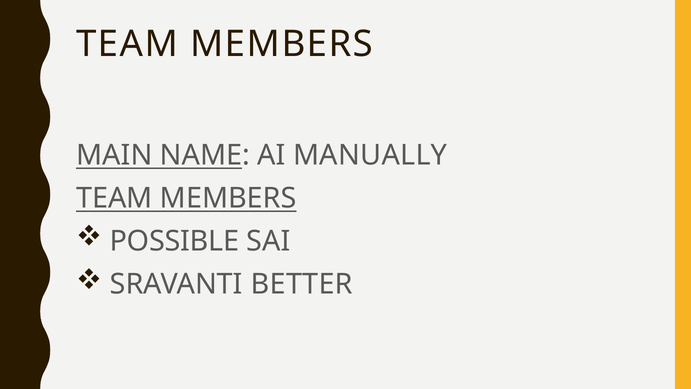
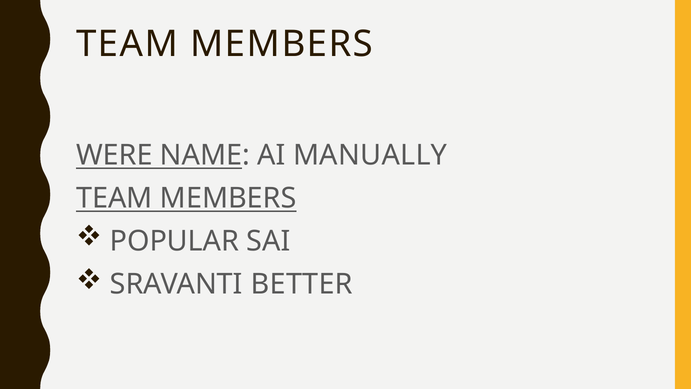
MAIN: MAIN -> WERE
POSSIBLE: POSSIBLE -> POPULAR
